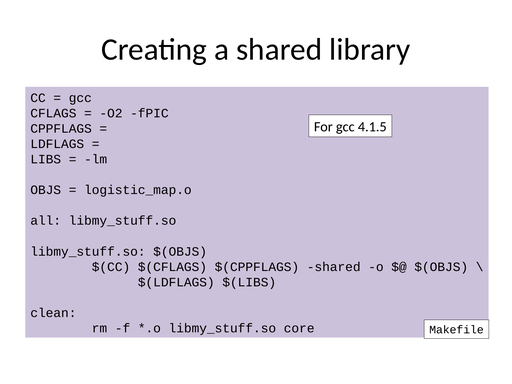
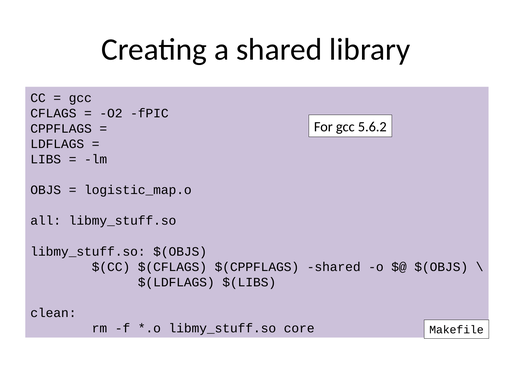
4.1.5: 4.1.5 -> 5.6.2
